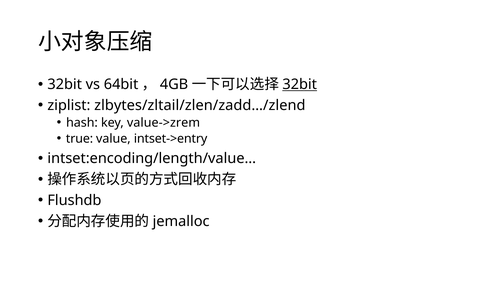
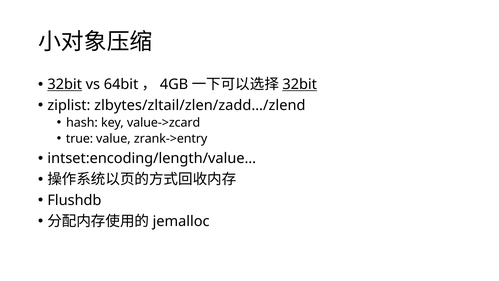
32bit at (65, 84) underline: none -> present
value->zrem: value->zrem -> value->zcard
intset->entry: intset->entry -> zrank->entry
